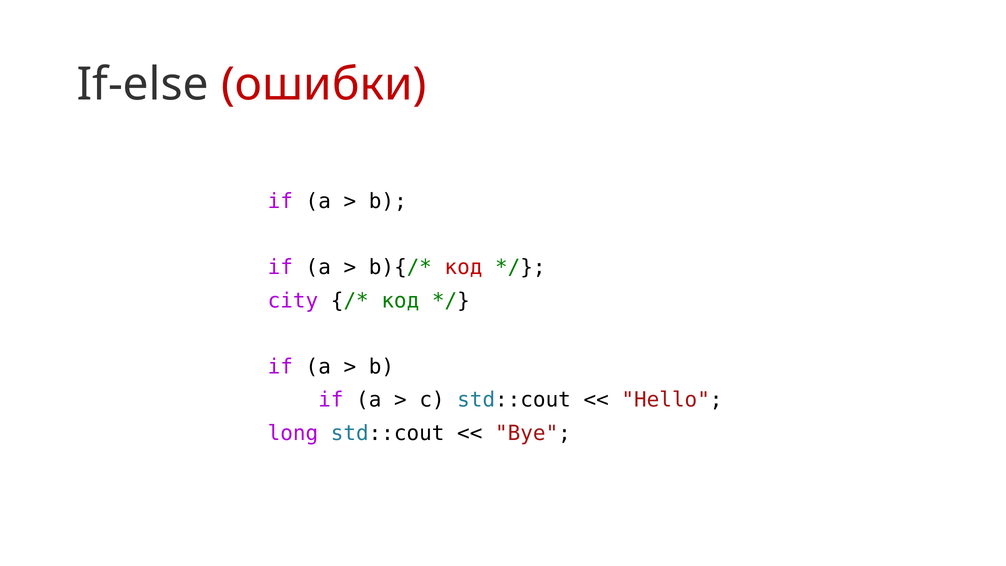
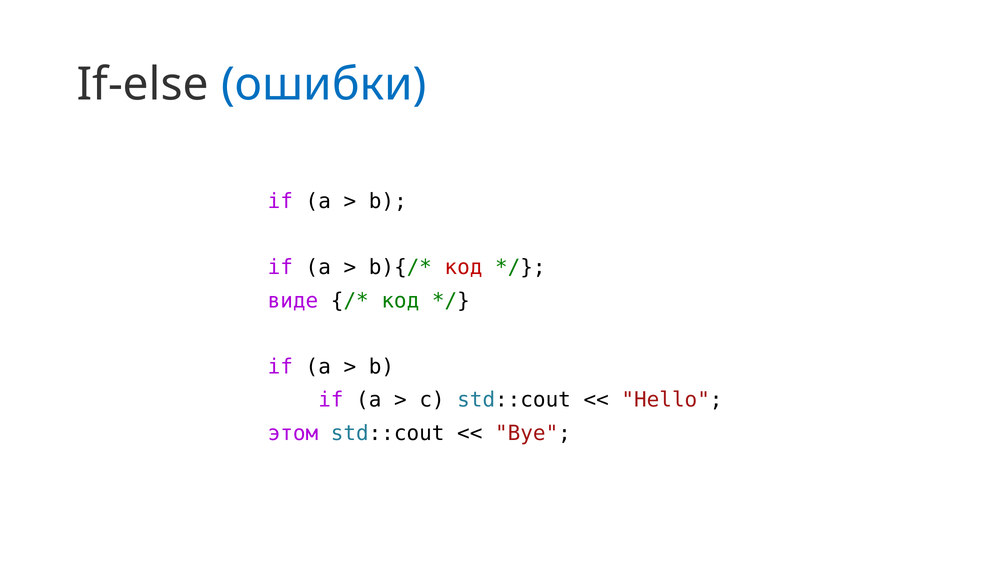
ошибки colour: red -> blue
city: city -> виде
long: long -> этом
